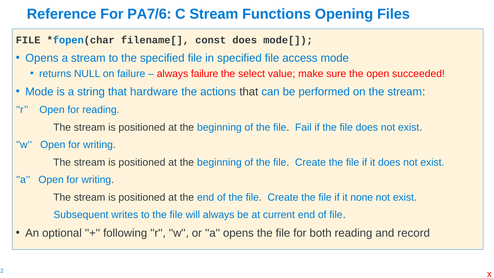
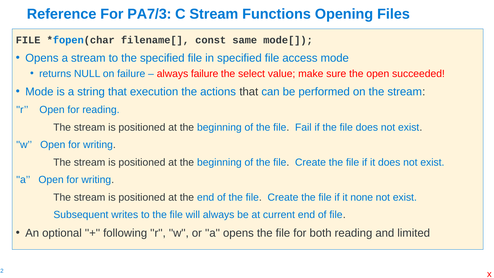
PA7/6: PA7/6 -> PA7/3
const does: does -> same
hardware: hardware -> execution
record: record -> limited
